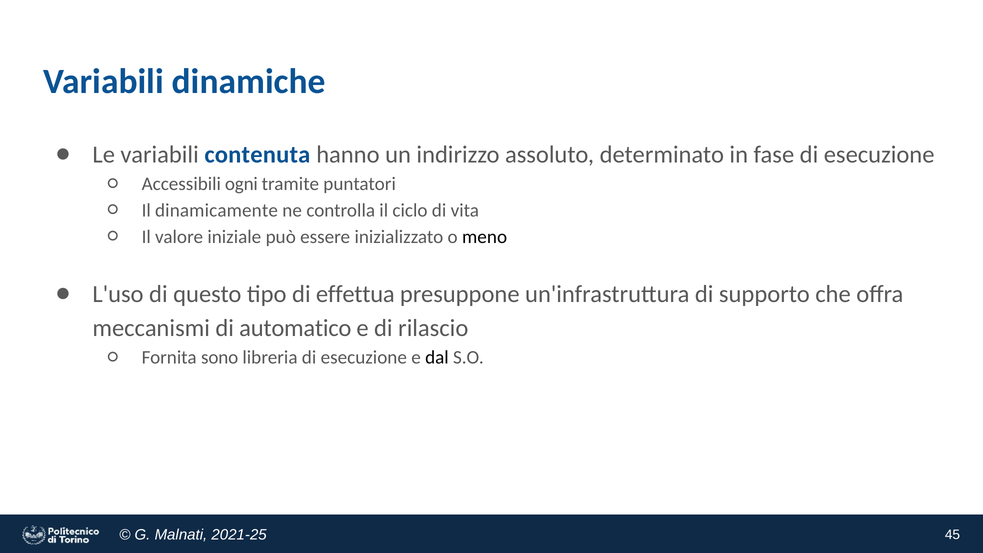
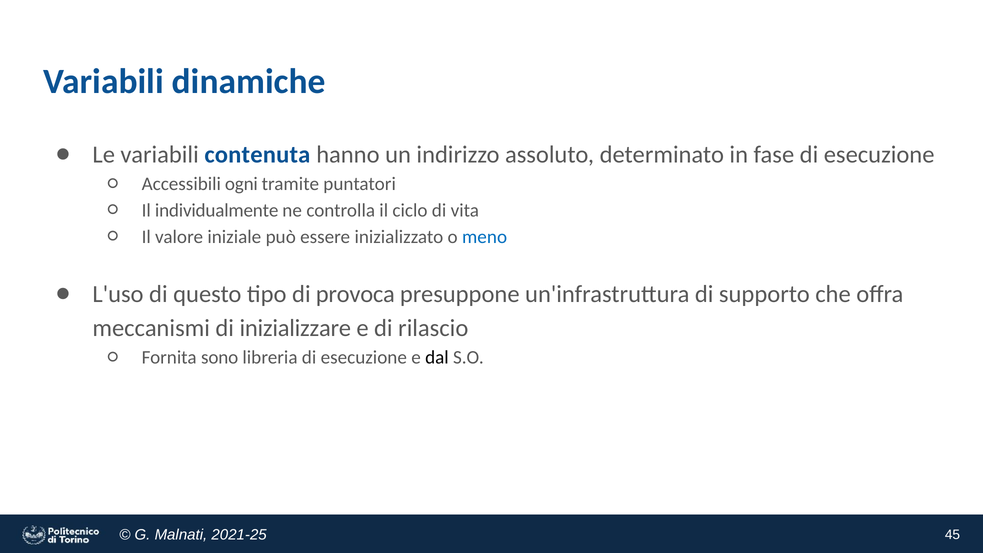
dinamicamente: dinamicamente -> individualmente
meno colour: black -> blue
effettua: effettua -> provoca
automatico: automatico -> inizializzare
